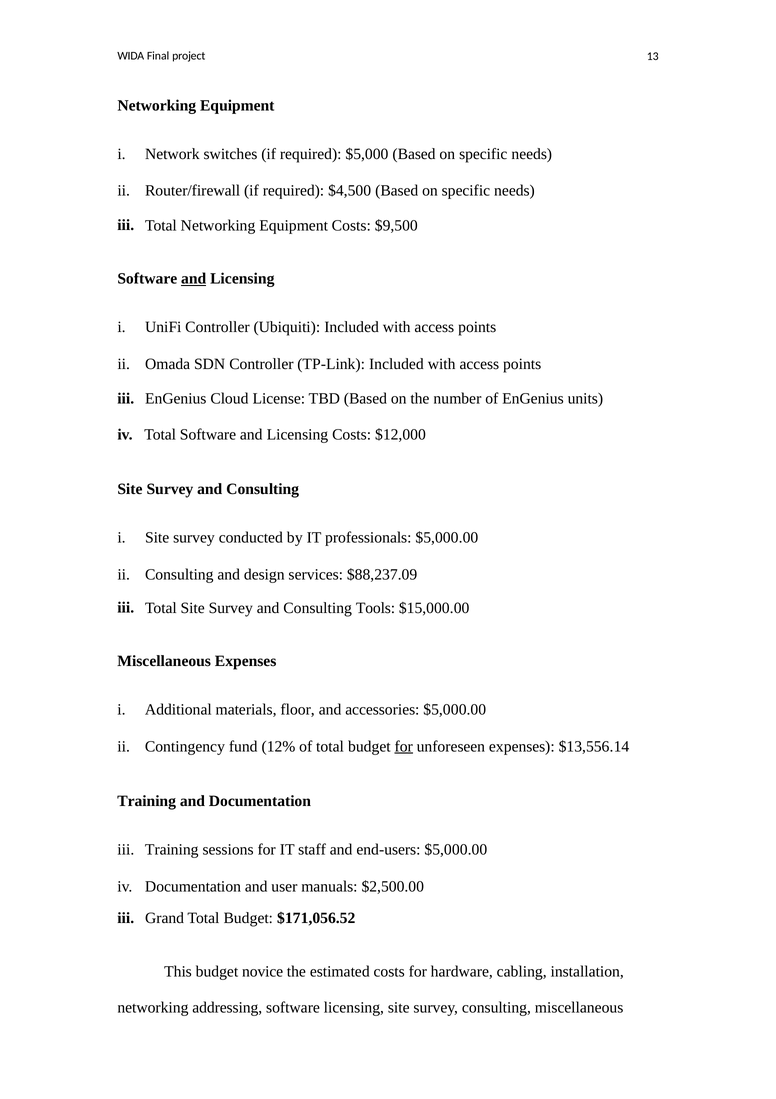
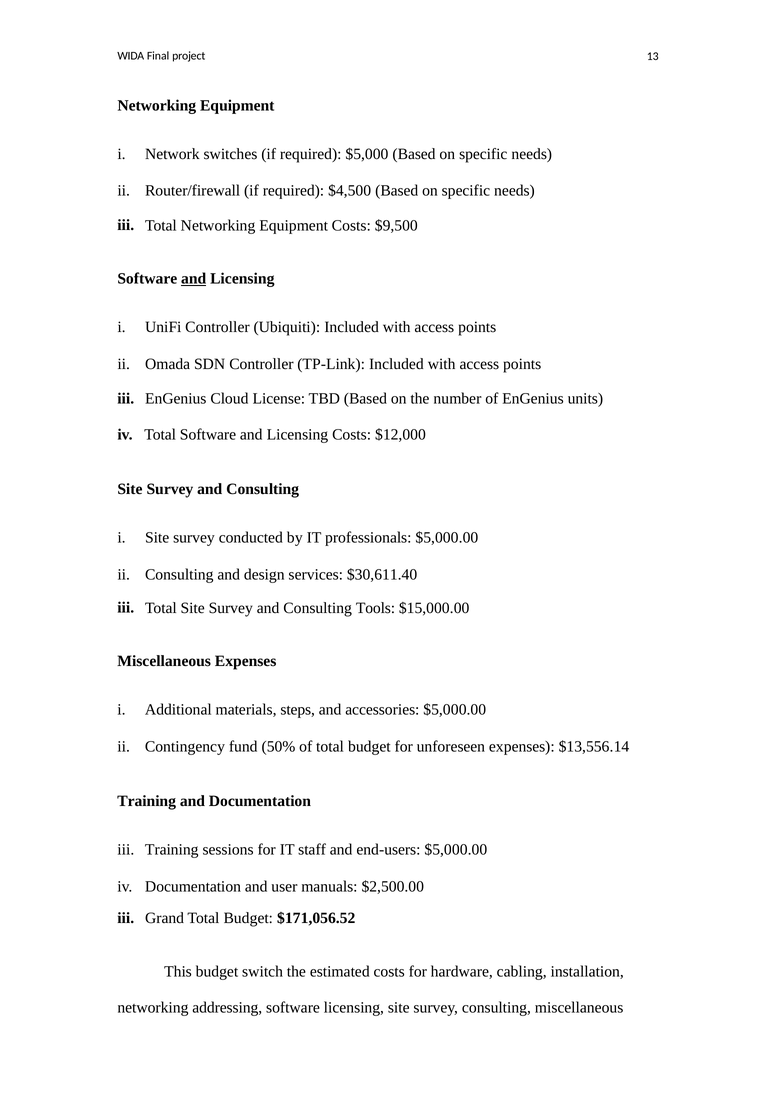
$88,237.09: $88,237.09 -> $30,611.40
floor: floor -> steps
12%: 12% -> 50%
for at (404, 746) underline: present -> none
novice: novice -> switch
